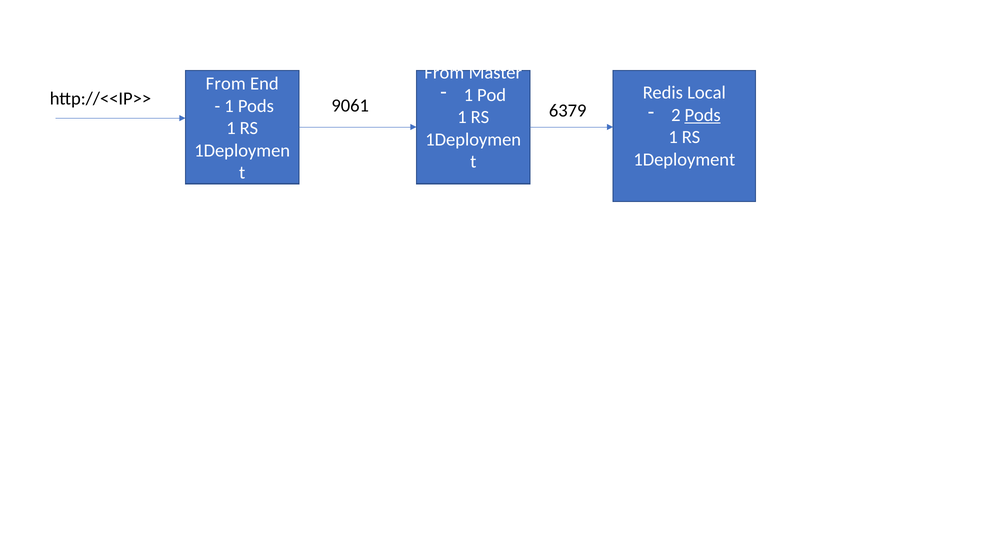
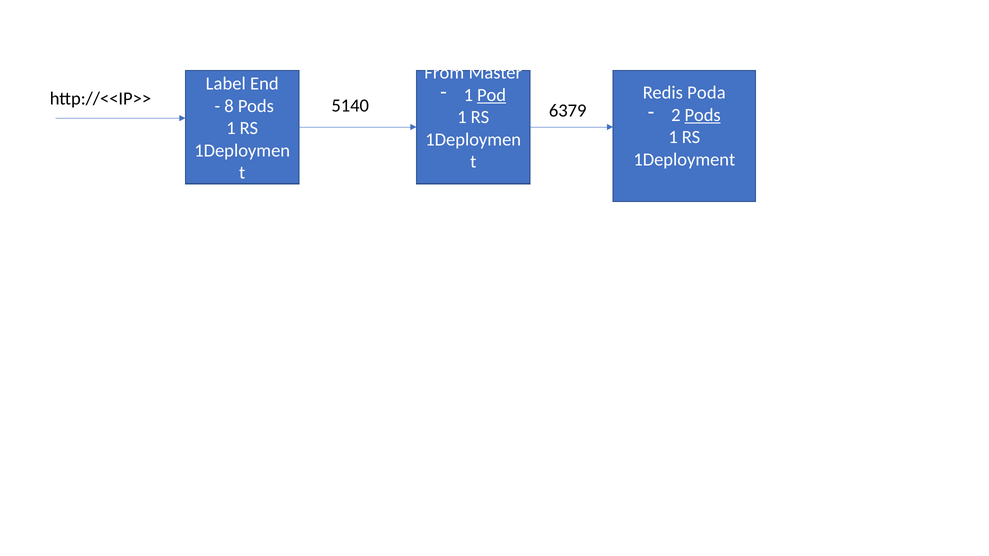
From at (226, 84): From -> Label
Pod underline: none -> present
Local: Local -> Poda
9061: 9061 -> 5140
1 at (229, 106): 1 -> 8
